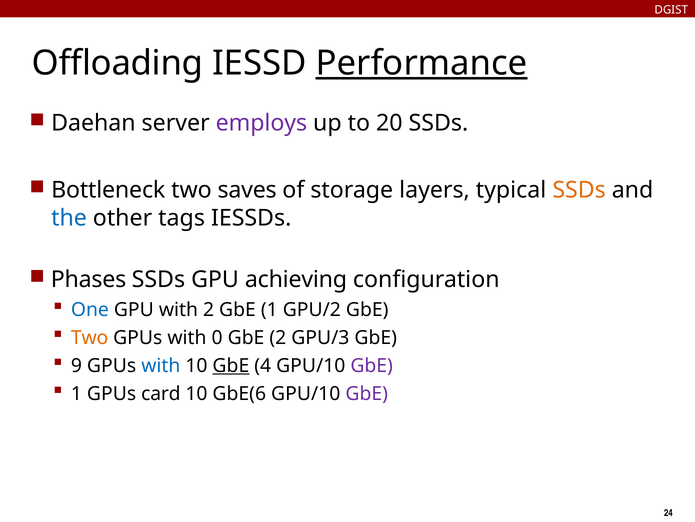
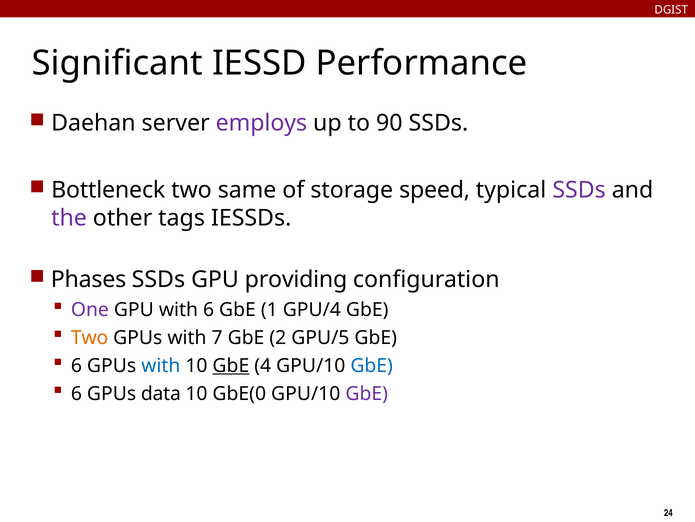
Offloading: Offloading -> Significant
Performance underline: present -> none
20: 20 -> 90
saves: saves -> same
layers: layers -> speed
SSDs at (579, 190) colour: orange -> purple
the colour: blue -> purple
achieving: achieving -> providing
One colour: blue -> purple
with 2: 2 -> 6
GPU/2: GPU/2 -> GPU/4
0: 0 -> 7
GPU/3: GPU/3 -> GPU/5
9 at (76, 365): 9 -> 6
GbE at (372, 365) colour: purple -> blue
1 at (76, 393): 1 -> 6
card: card -> data
GbE(6: GbE(6 -> GbE(0
